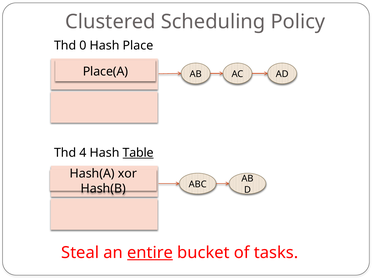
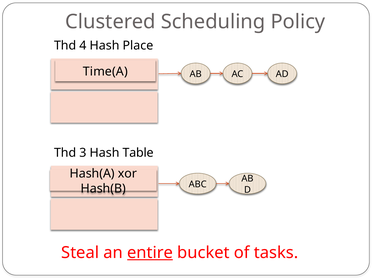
0: 0 -> 4
Place(A: Place(A -> Time(A
4: 4 -> 3
Table underline: present -> none
